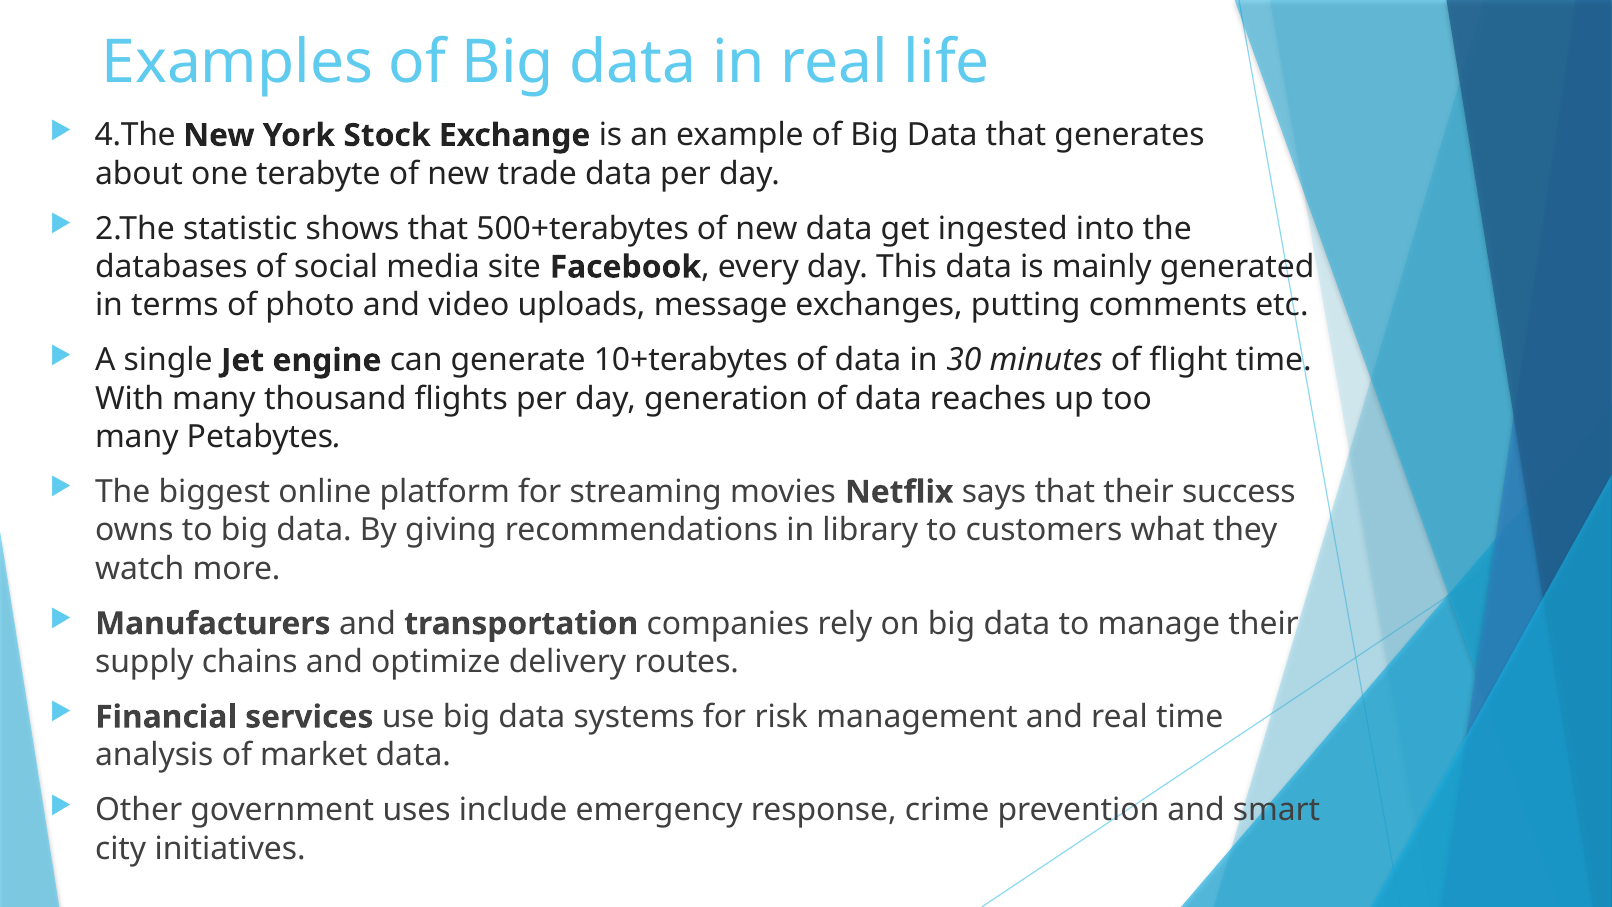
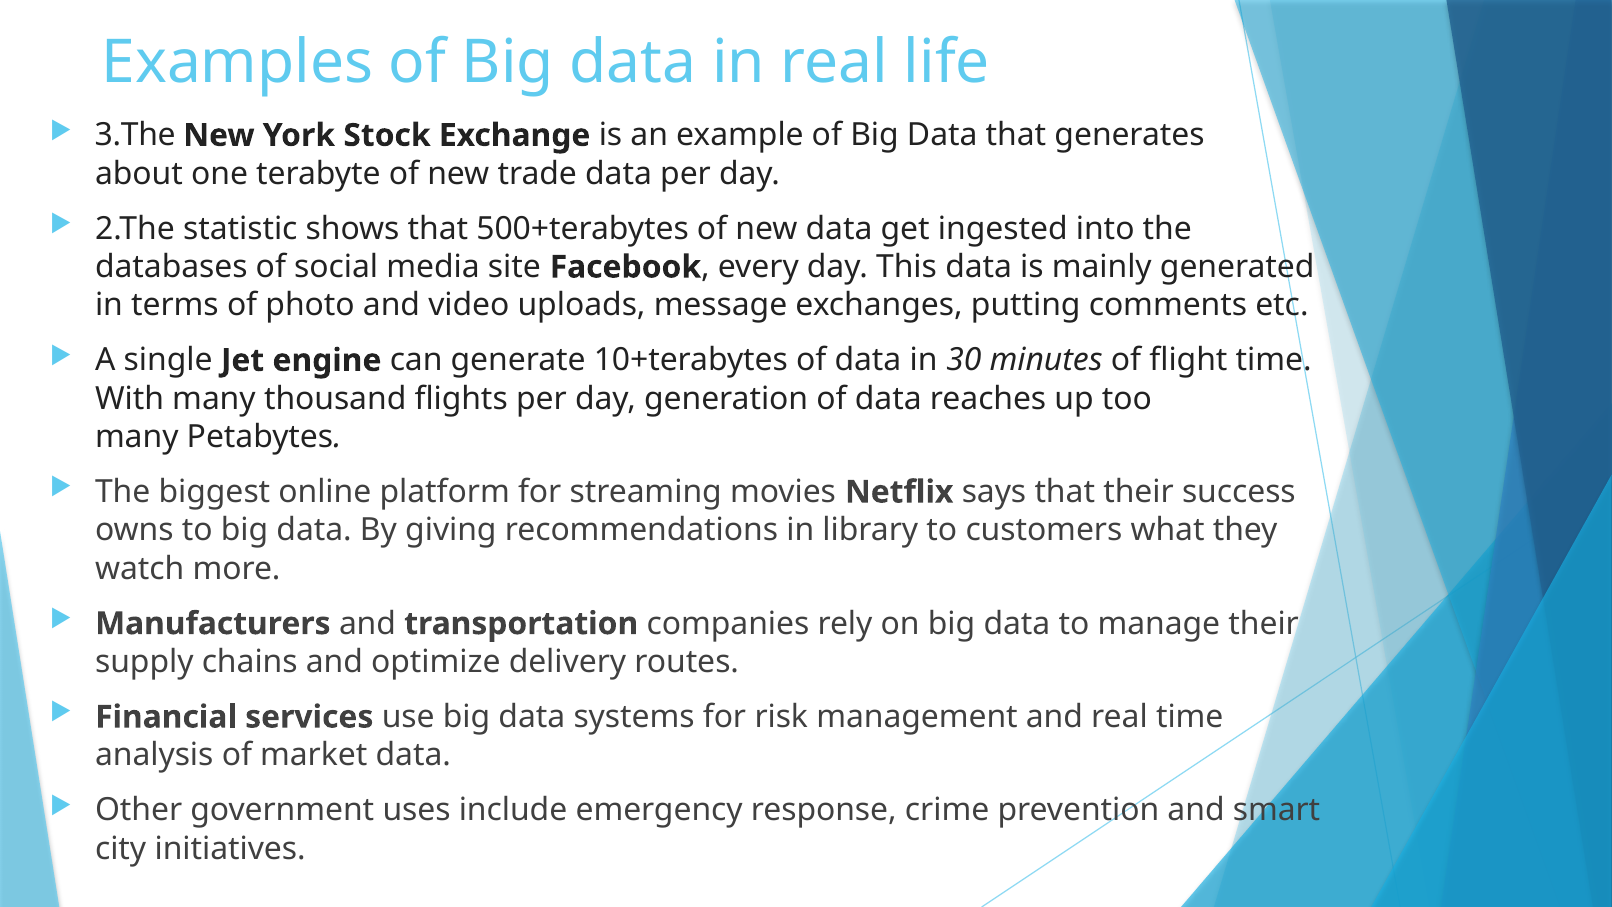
4.The: 4.The -> 3.The
